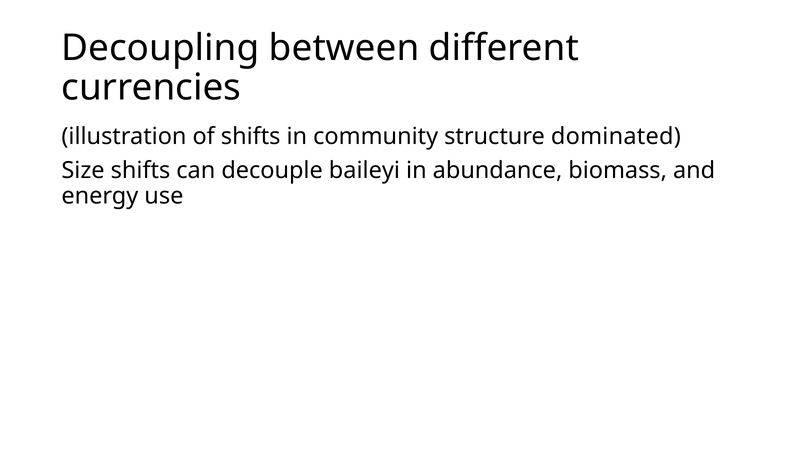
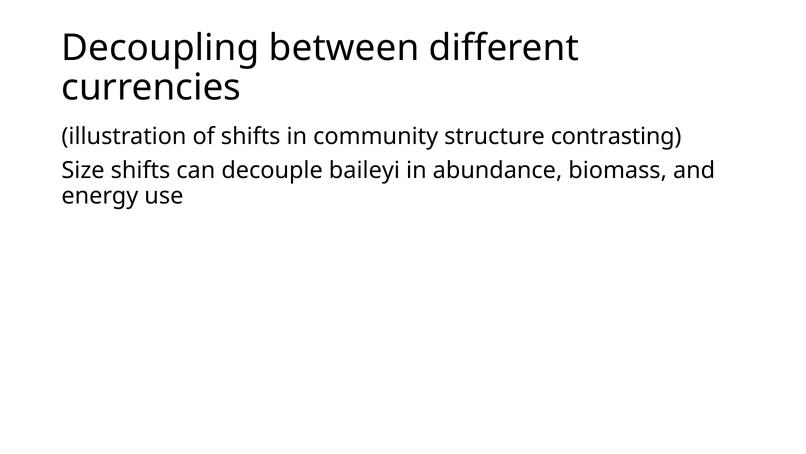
dominated: dominated -> contrasting
